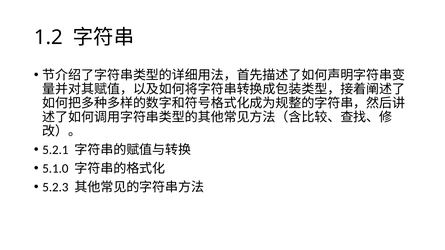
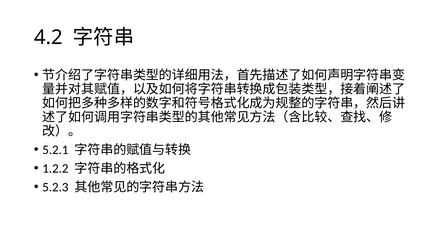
1.2: 1.2 -> 4.2
5.1.0: 5.1.0 -> 1.2.2
